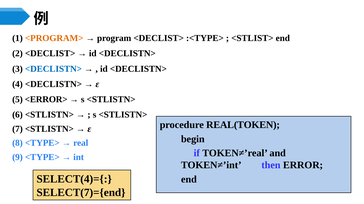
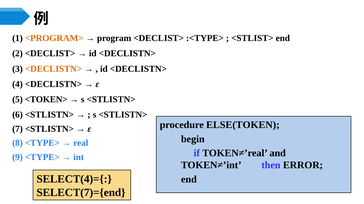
<DECLISTN> at (53, 69) colour: blue -> orange
<ERROR>: <ERROR> -> <TOKEN>
REAL(TOKEN: REAL(TOKEN -> ELSE(TOKEN
